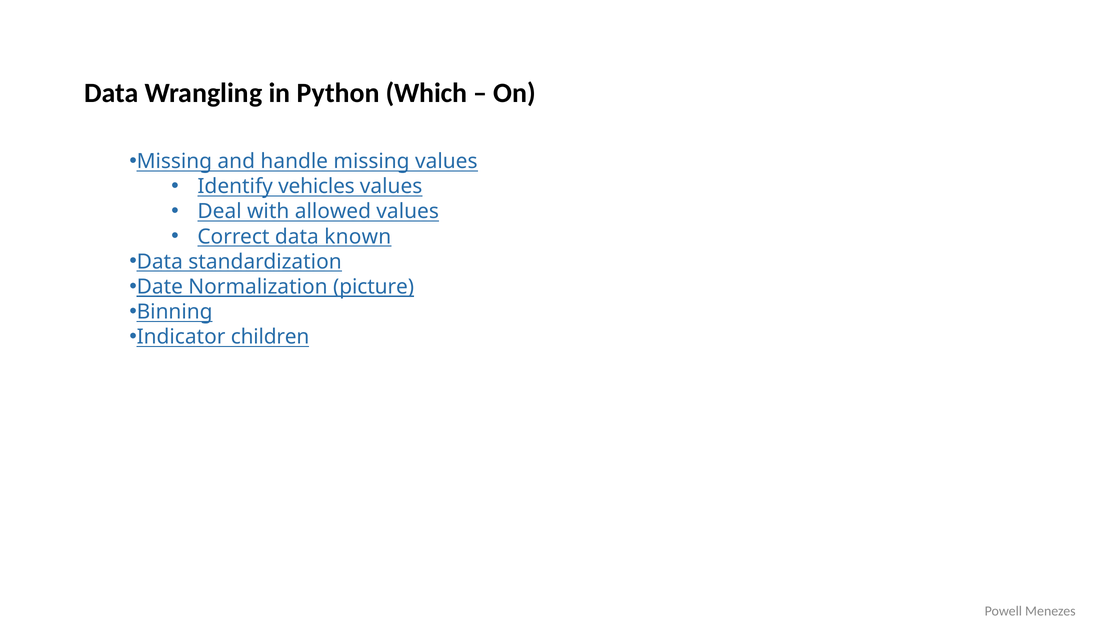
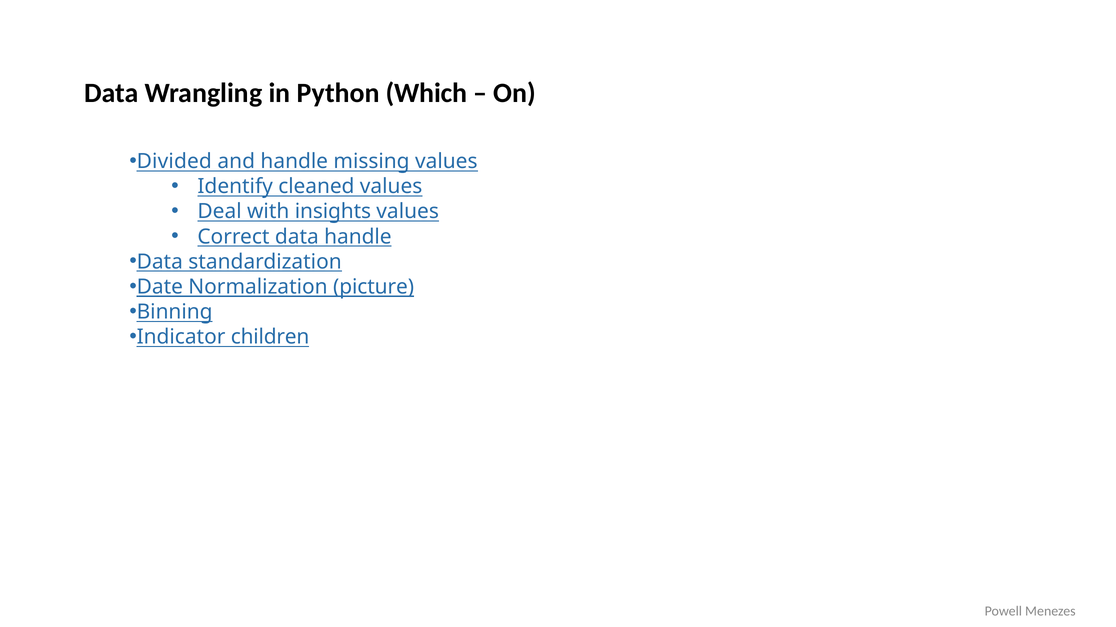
Missing at (174, 162): Missing -> Divided
vehicles: vehicles -> cleaned
allowed: allowed -> insights
data known: known -> handle
